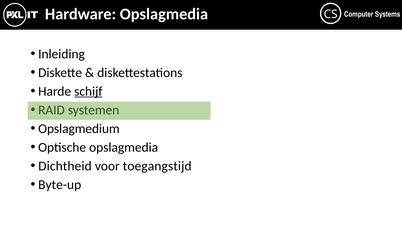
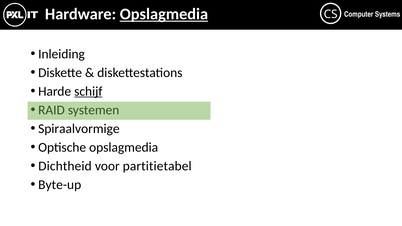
Opslagmedia at (164, 14) underline: none -> present
Opslagmedium: Opslagmedium -> Spiraalvormige
toegangstijd: toegangstijd -> partitietabel
